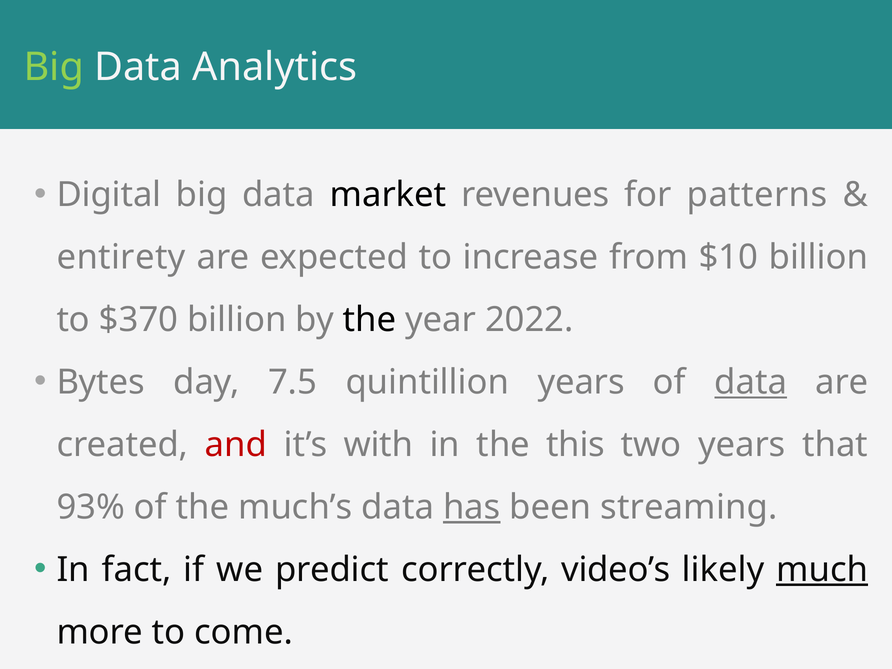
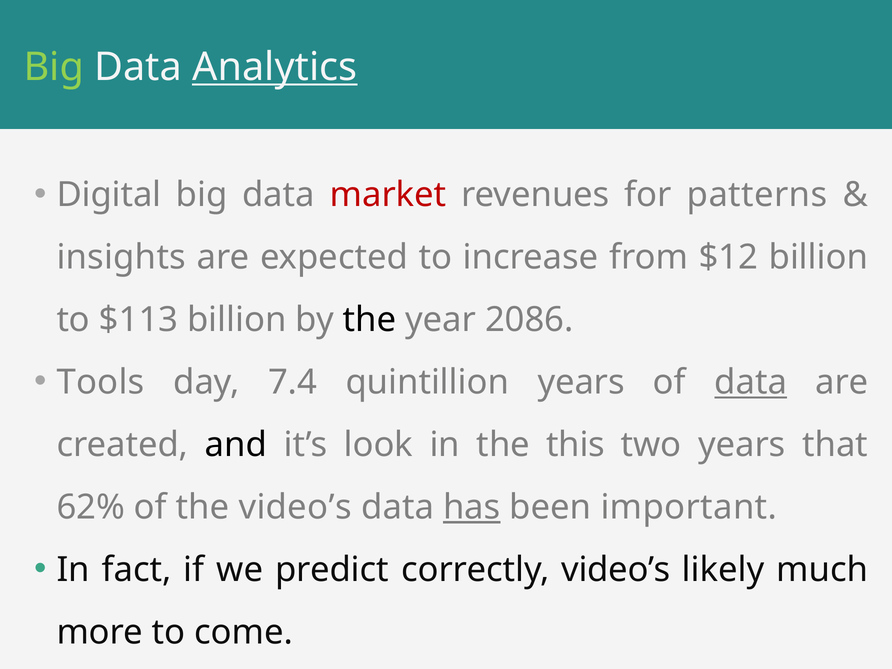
Analytics underline: none -> present
market colour: black -> red
entirety: entirety -> insights
$10: $10 -> $12
$370: $370 -> $113
2022: 2022 -> 2086
Bytes: Bytes -> Tools
7.5: 7.5 -> 7.4
and colour: red -> black
with: with -> look
93%: 93% -> 62%
the much’s: much’s -> video’s
streaming: streaming -> important
much underline: present -> none
